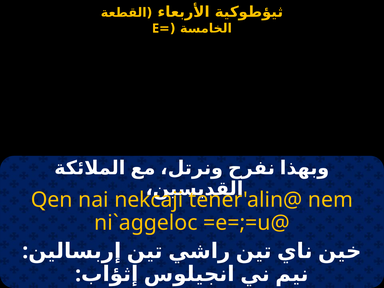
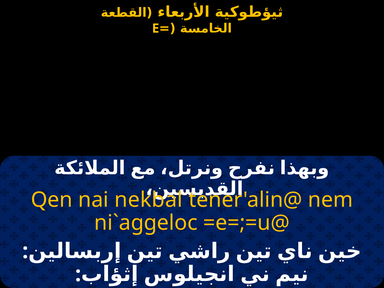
nekcaji: nekcaji -> nekbal
